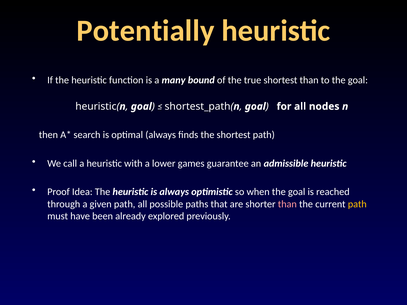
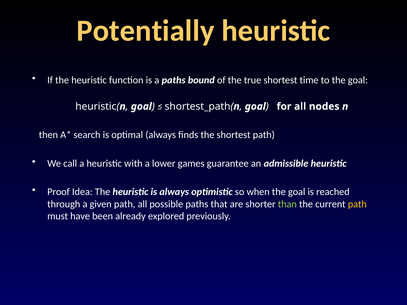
a many: many -> paths
shortest than: than -> time
than at (287, 204) colour: pink -> light green
